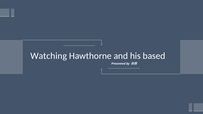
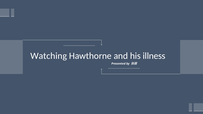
based: based -> illness
